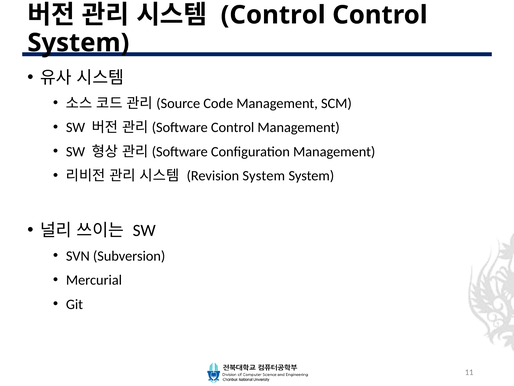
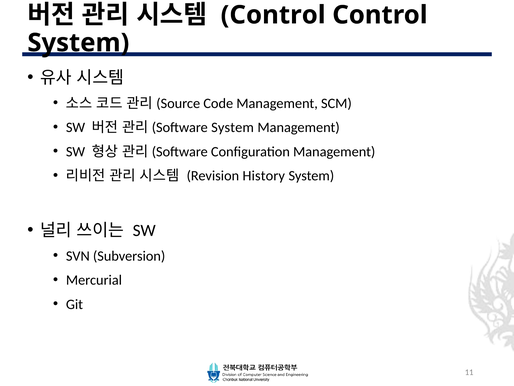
Control at (233, 127): Control -> System
Revision System: System -> History
